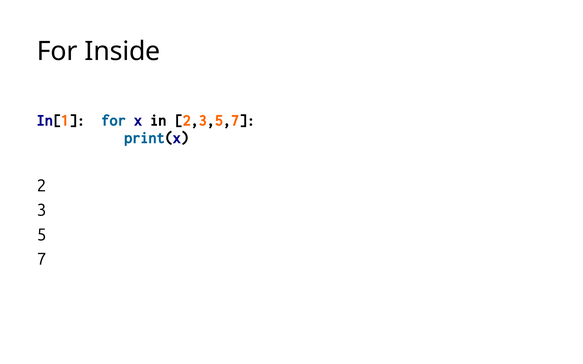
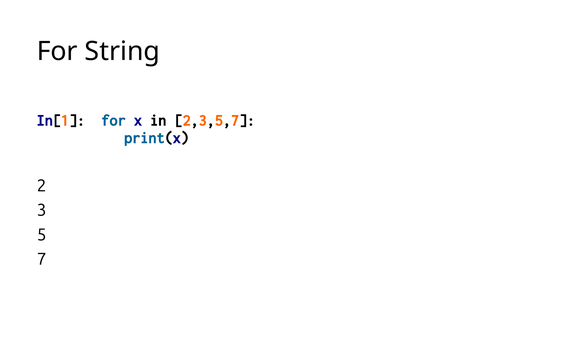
Inside: Inside -> String
